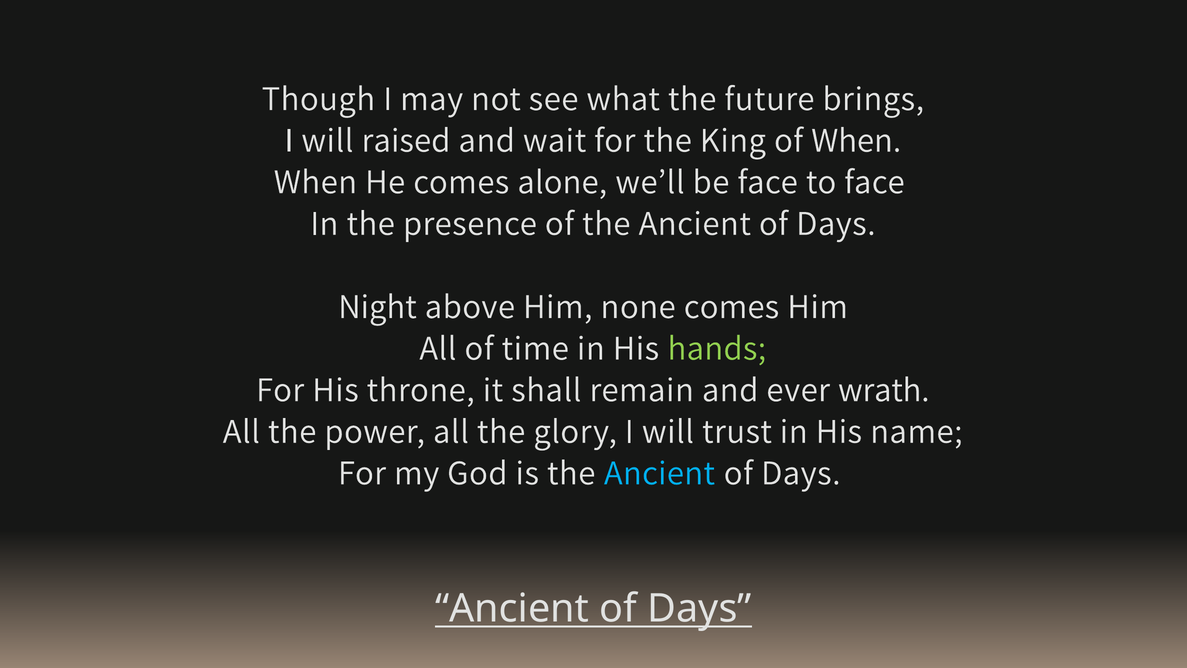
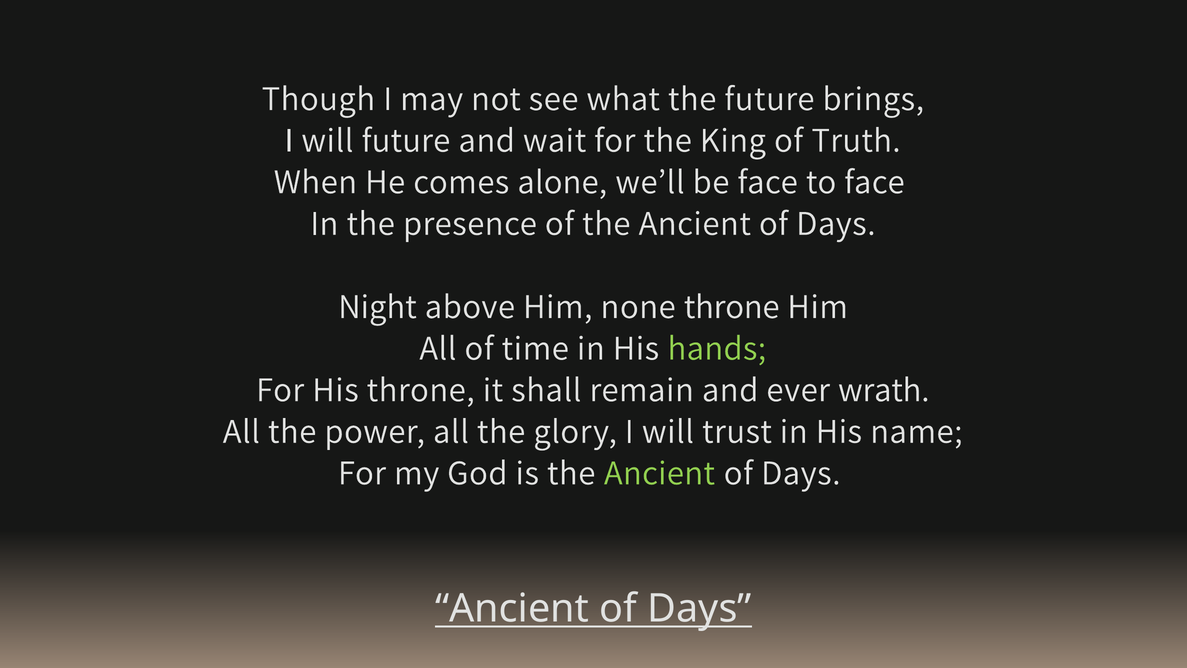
will raised: raised -> future
of When: When -> Truth
none comes: comes -> throne
Ancient at (659, 473) colour: light blue -> light green
